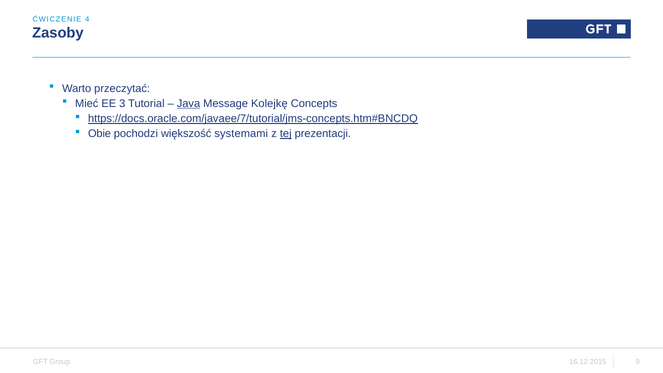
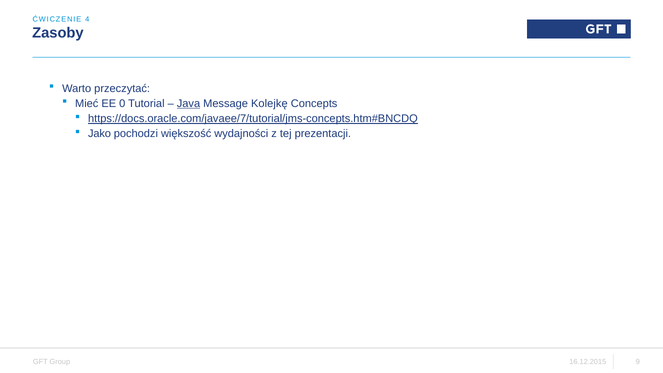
3: 3 -> 0
Obie: Obie -> Jako
systemami: systemami -> wydajności
tej underline: present -> none
